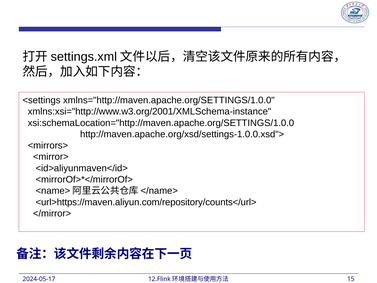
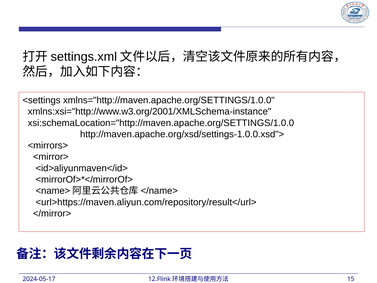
<url>https://maven.aliyun.com/repository/counts</url>: <url>https://maven.aliyun.com/repository/counts</url> -> <url>https://maven.aliyun.com/repository/result</url>
